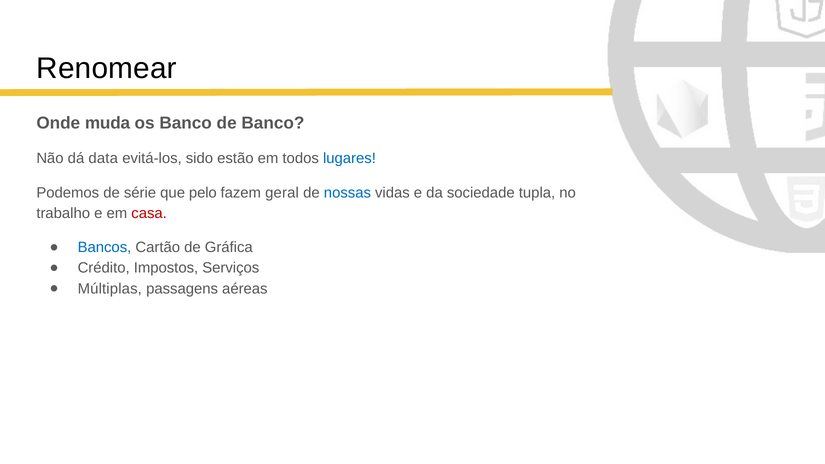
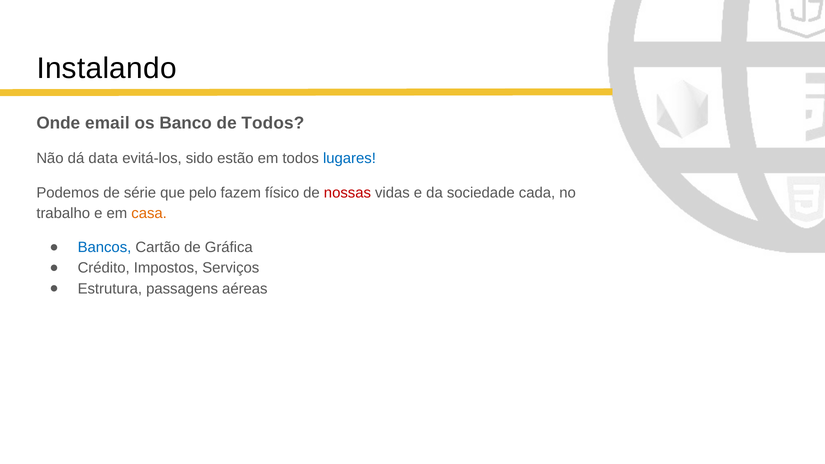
Renomear: Renomear -> Instalando
muda: muda -> email
de Banco: Banco -> Todos
geral: geral -> físico
nossas colour: blue -> red
tupla: tupla -> cada
casa colour: red -> orange
Múltiplas: Múltiplas -> Estrutura
